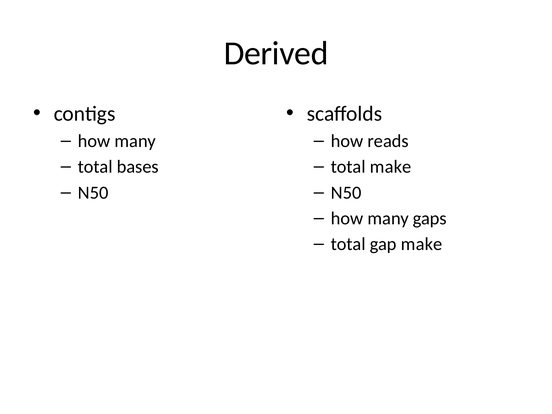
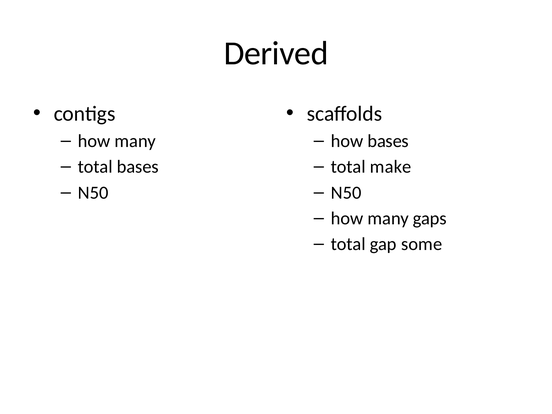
how reads: reads -> bases
gap make: make -> some
